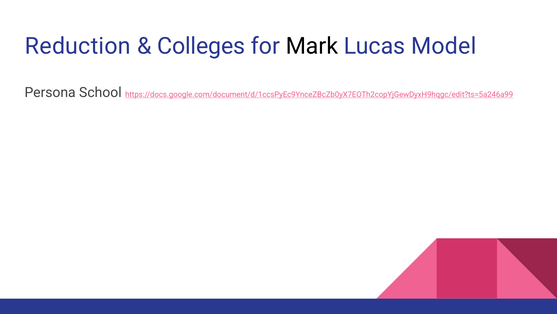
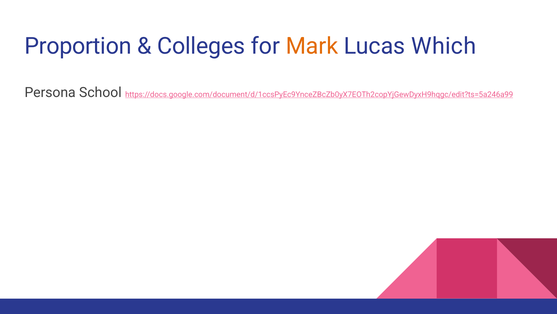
Reduction: Reduction -> Proportion
Mark colour: black -> orange
Model: Model -> Which
